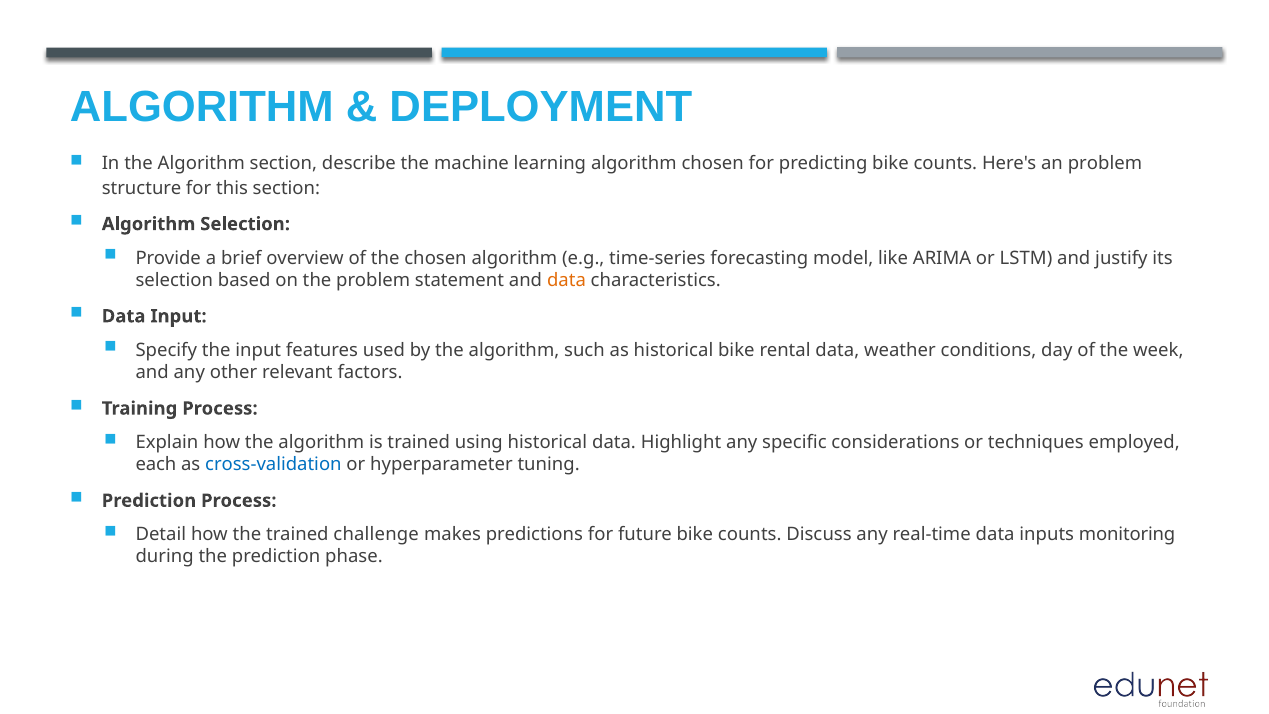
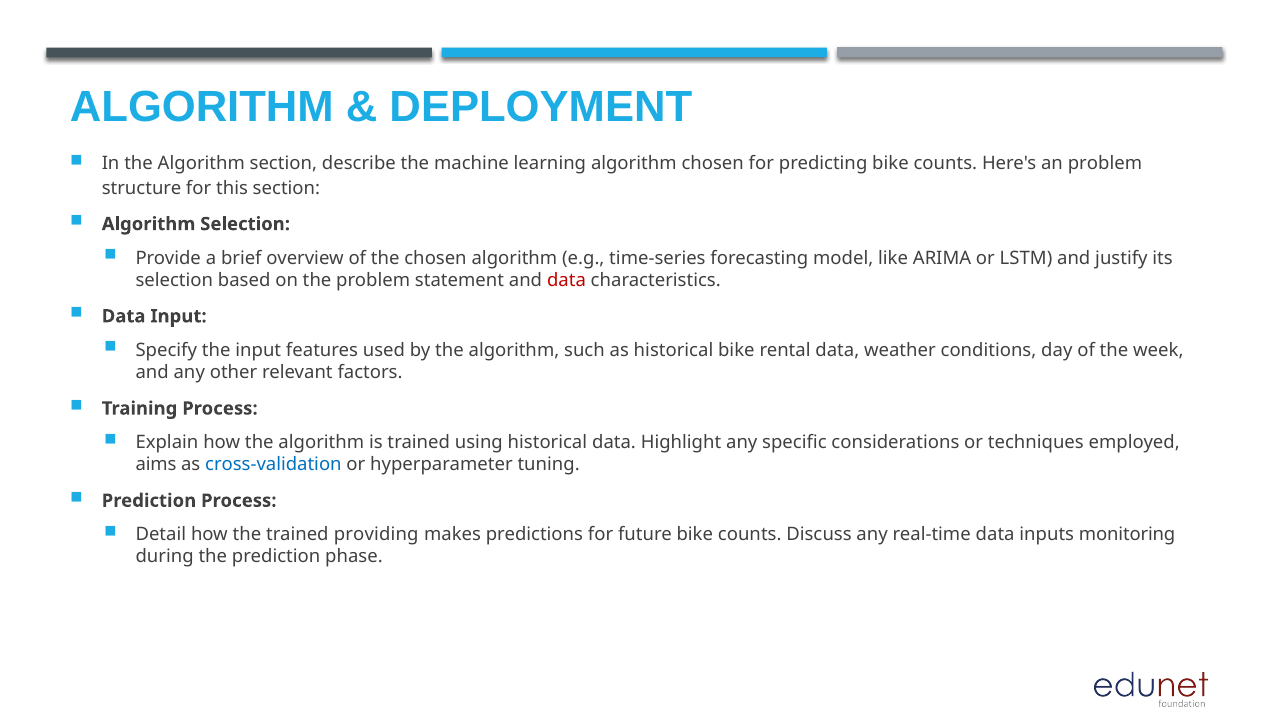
data at (566, 280) colour: orange -> red
each: each -> aims
challenge: challenge -> providing
